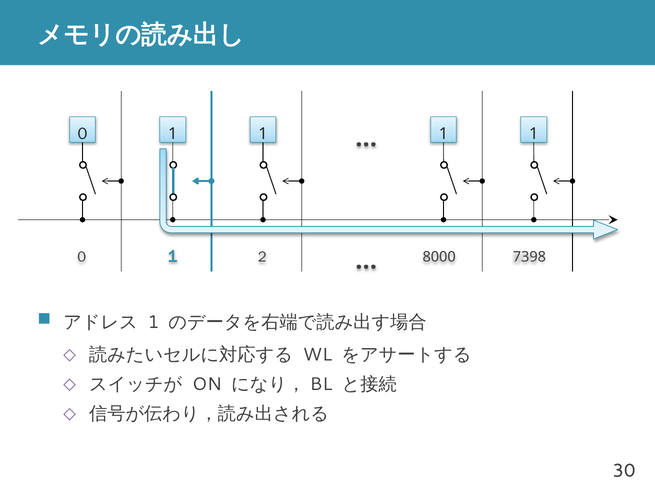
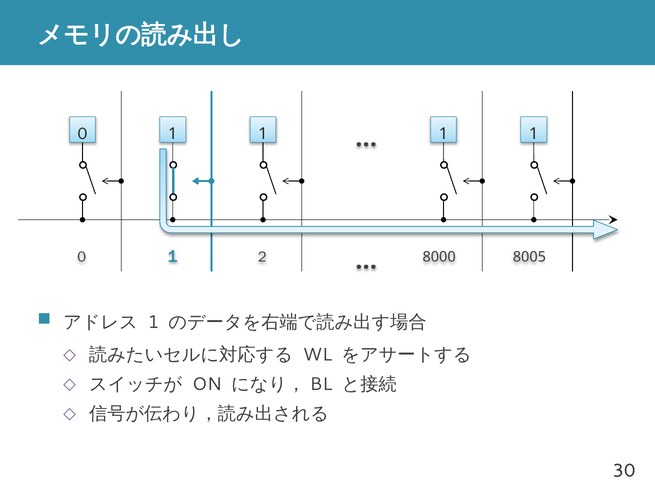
7398: 7398 -> 8005
